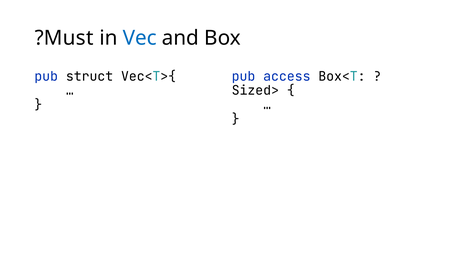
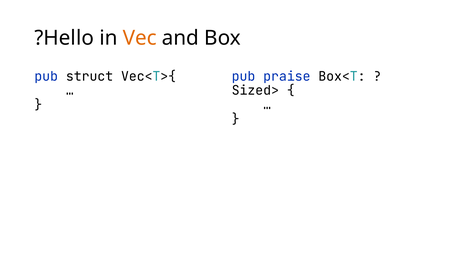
?Must: ?Must -> ?Hello
Vec colour: blue -> orange
access: access -> praise
